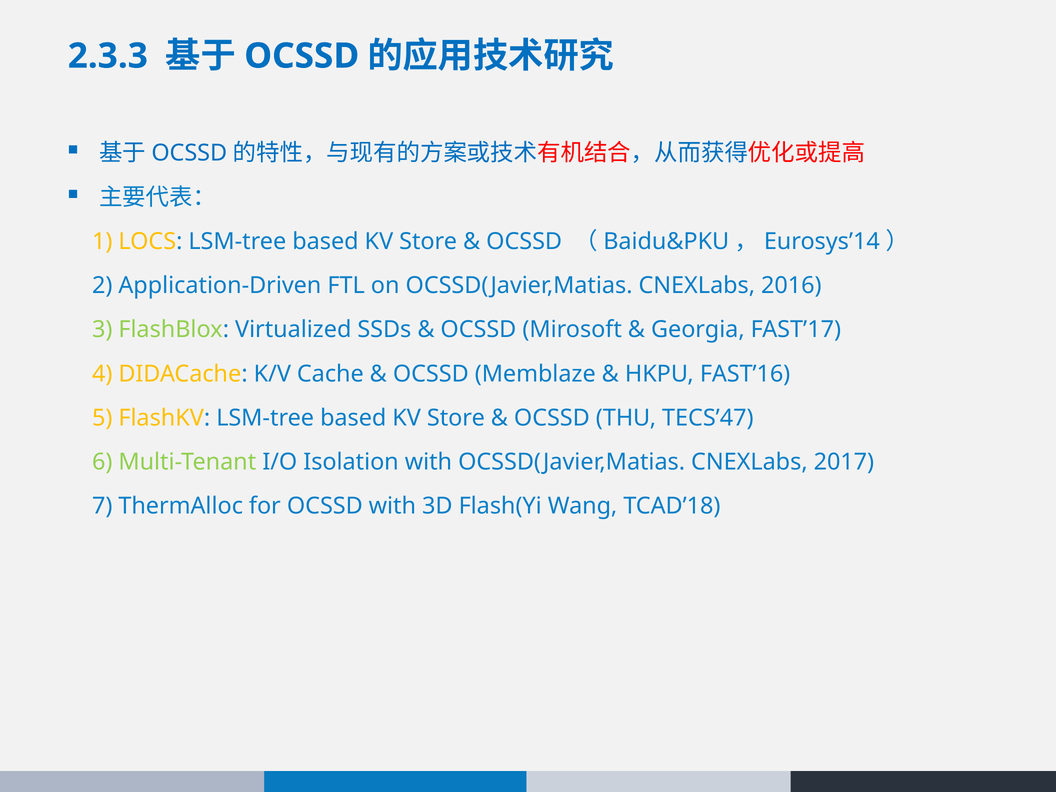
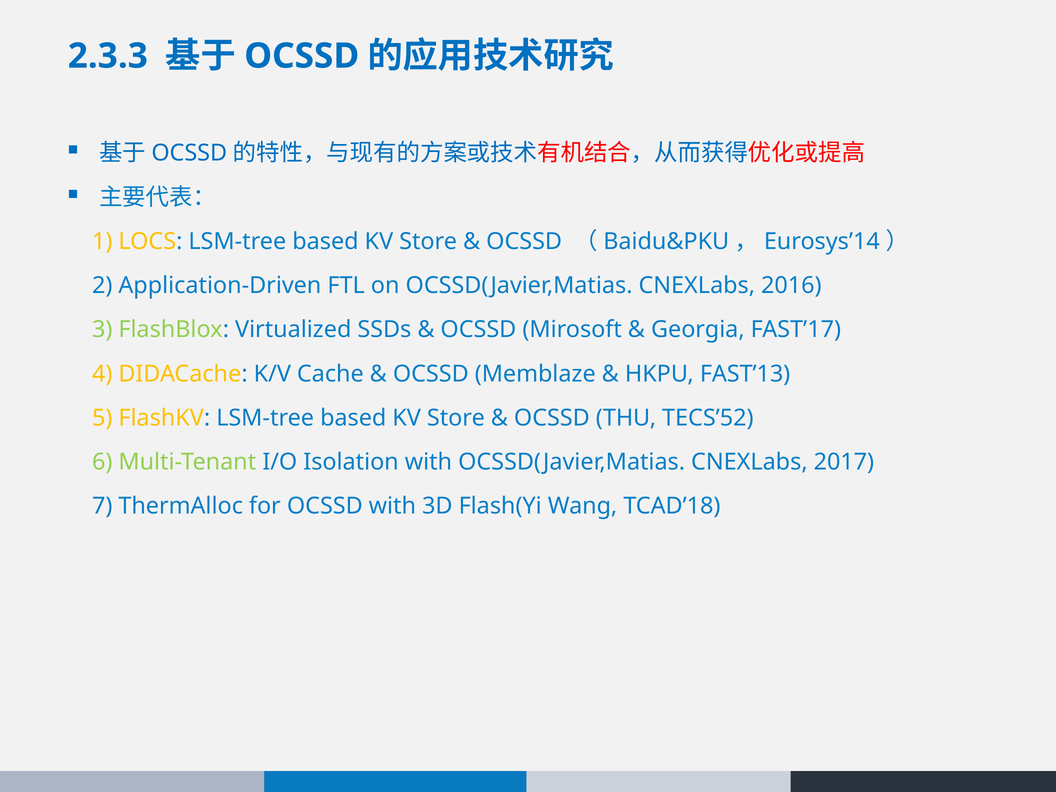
FAST’16: FAST’16 -> FAST’13
TECS’47: TECS’47 -> TECS’52
